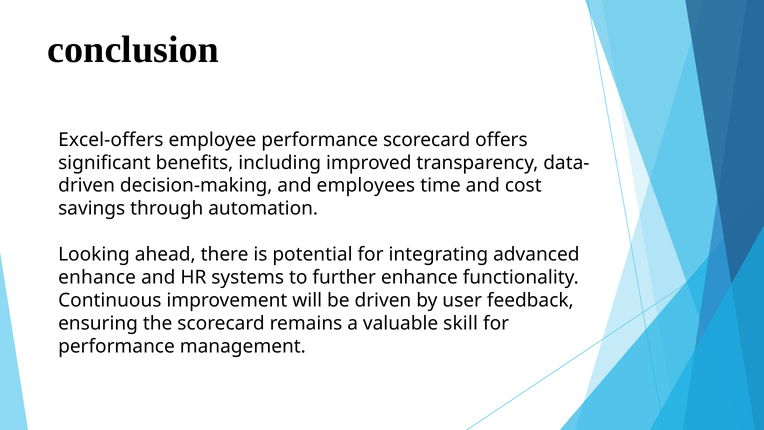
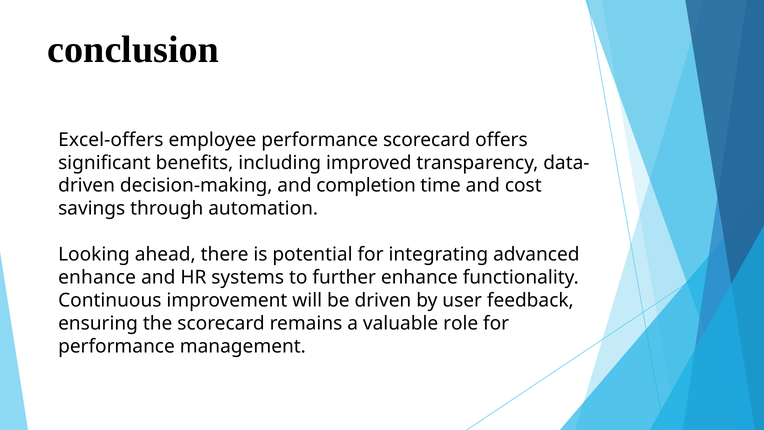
employees: employees -> completion
skill: skill -> role
